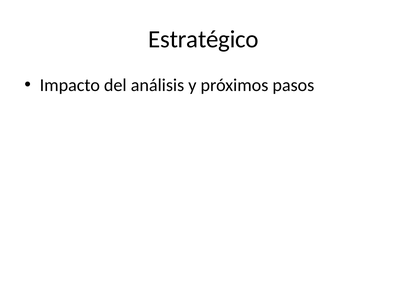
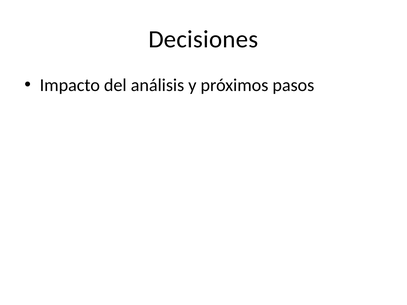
Estratégico: Estratégico -> Decisiones
